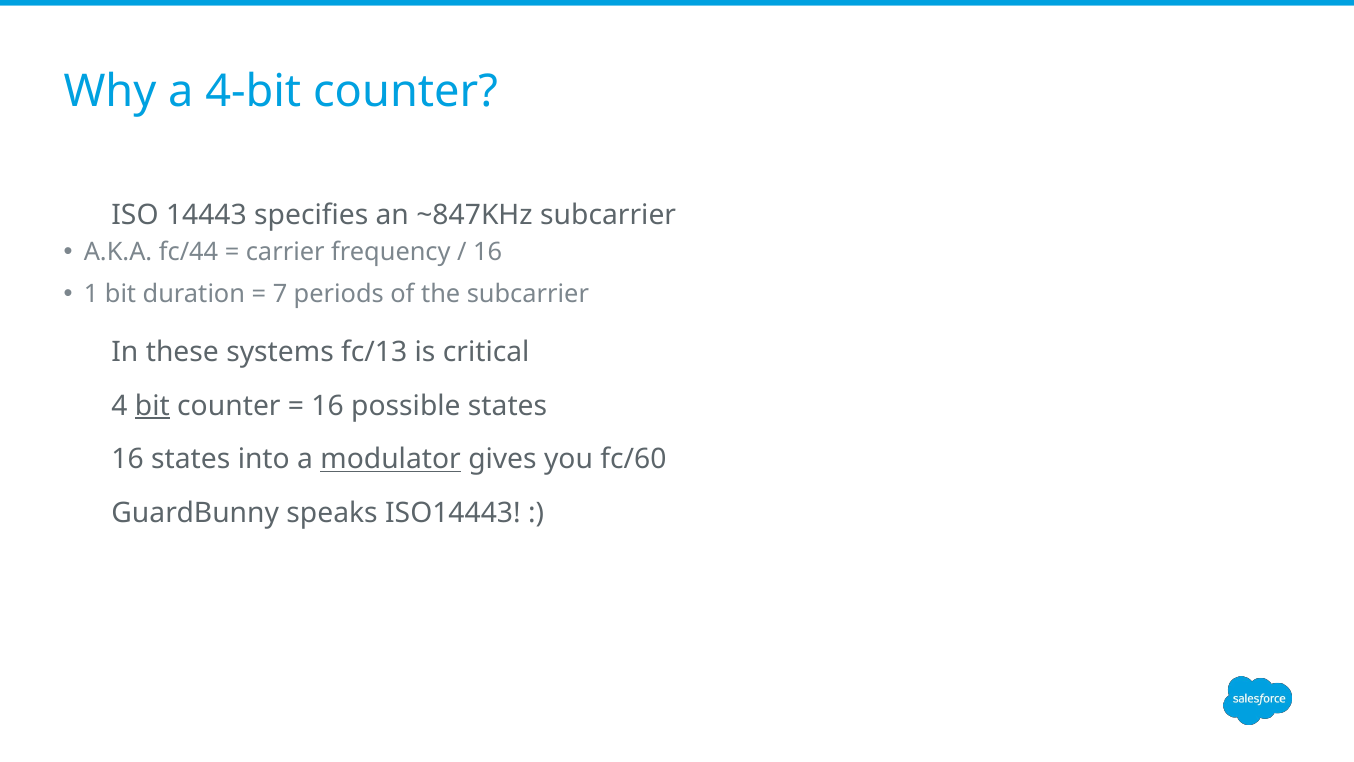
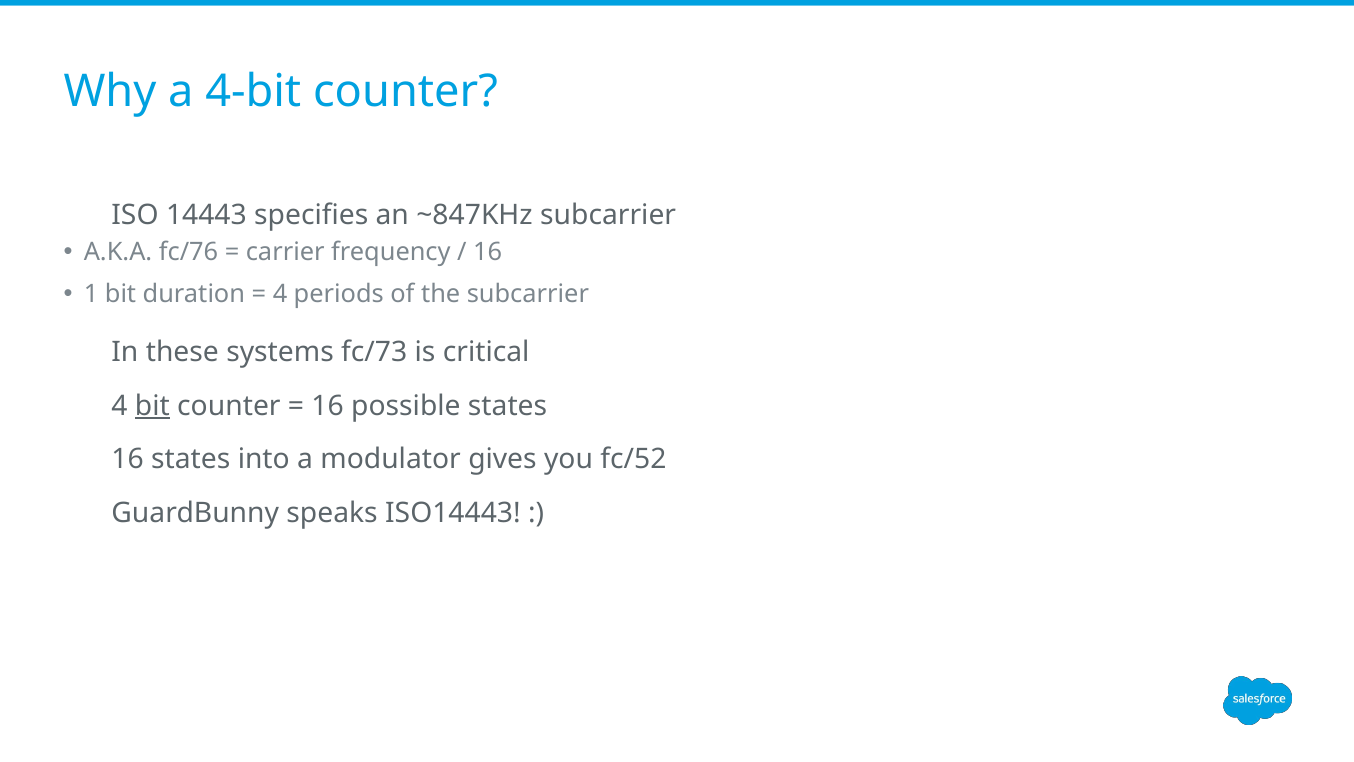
fc/44: fc/44 -> fc/76
7 at (280, 294): 7 -> 4
fc/13: fc/13 -> fc/73
modulator underline: present -> none
fc/60: fc/60 -> fc/52
